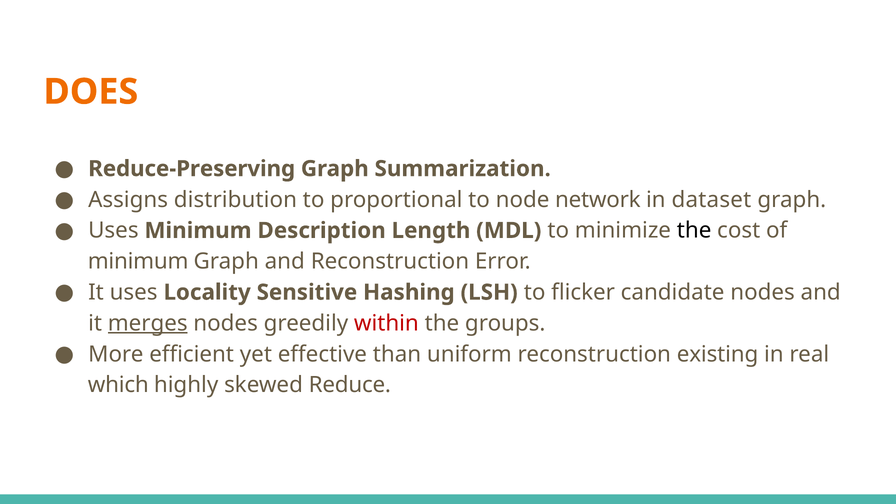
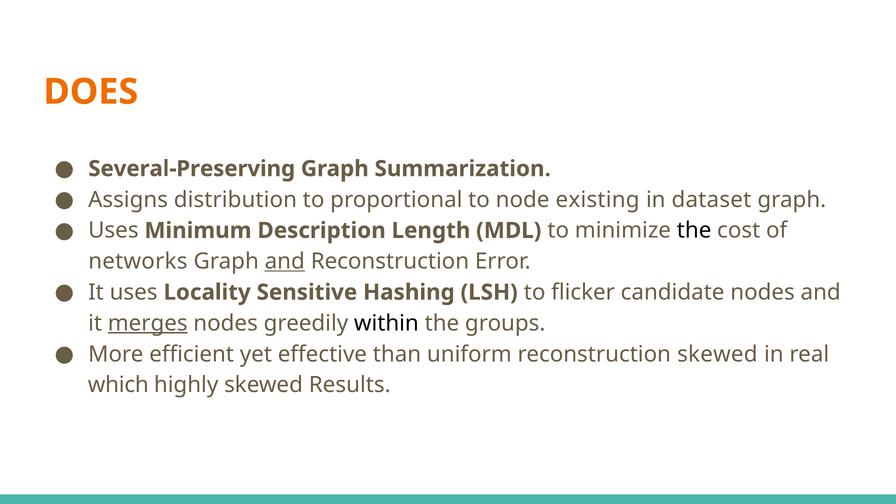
Reduce-Preserving: Reduce-Preserving -> Several-Preserving
network: network -> existing
minimum at (138, 261): minimum -> networks
and at (285, 261) underline: none -> present
within colour: red -> black
reconstruction existing: existing -> skewed
Reduce: Reduce -> Results
